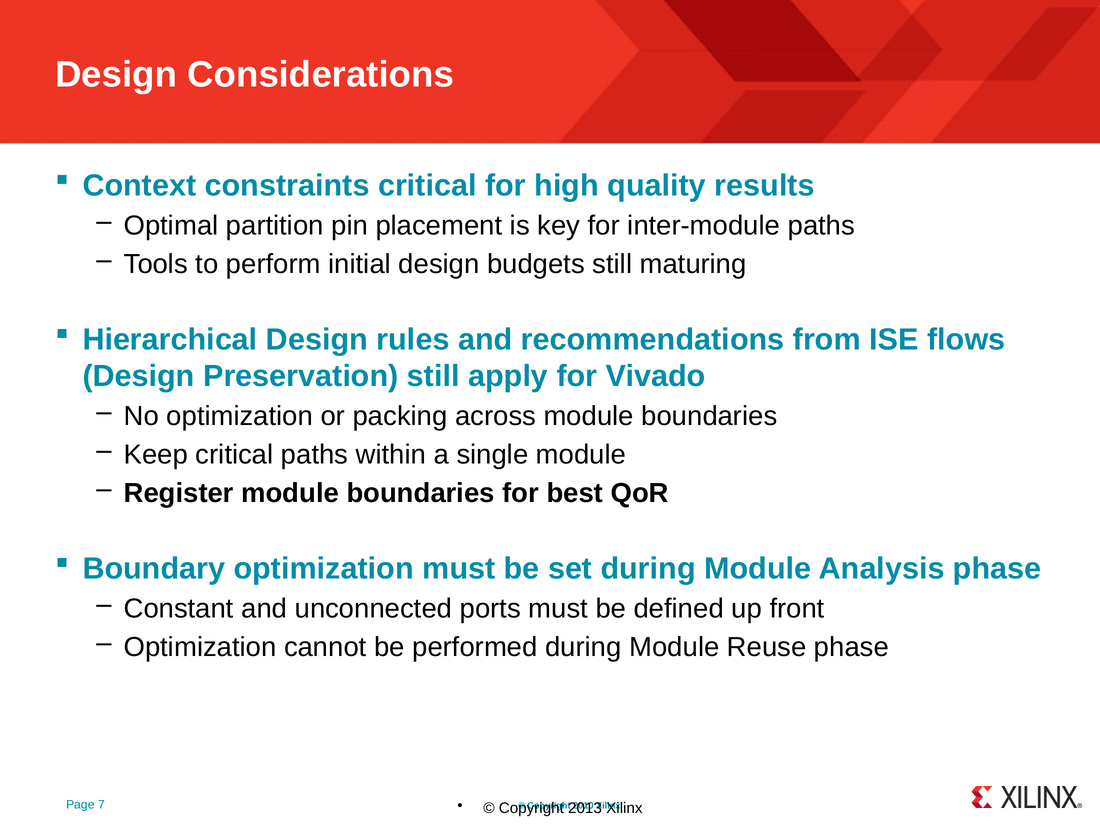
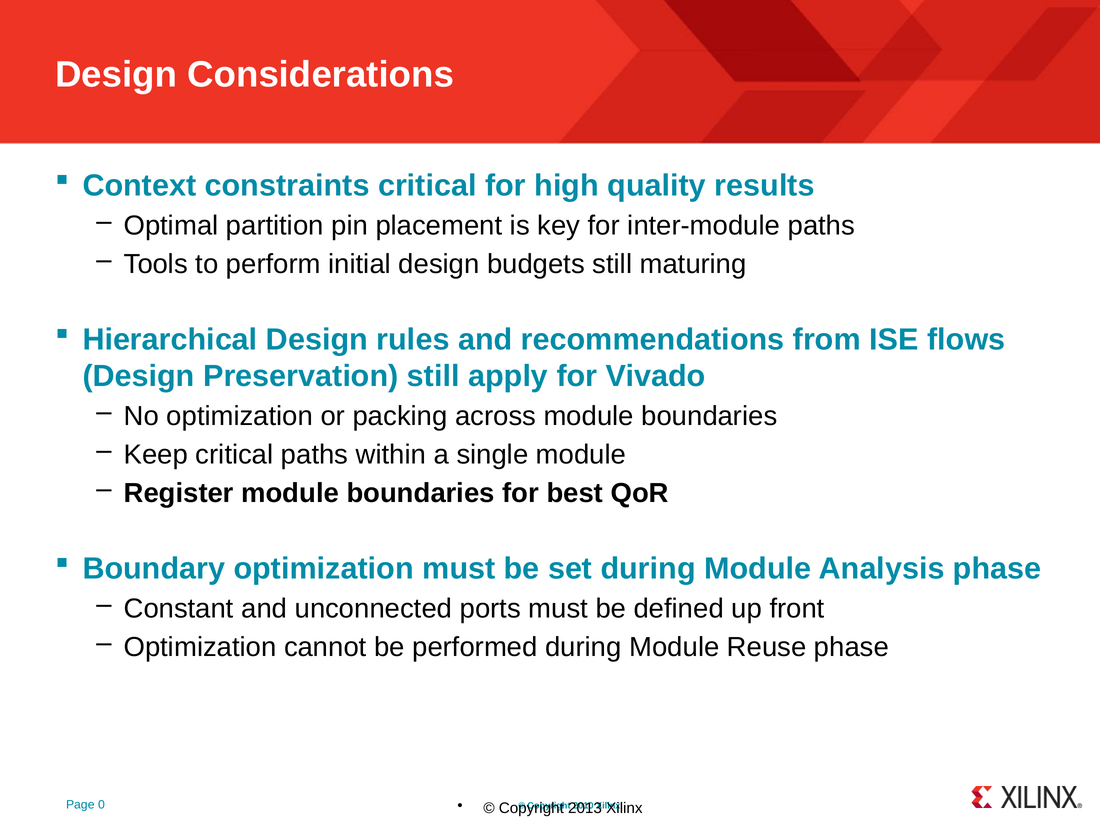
7: 7 -> 0
